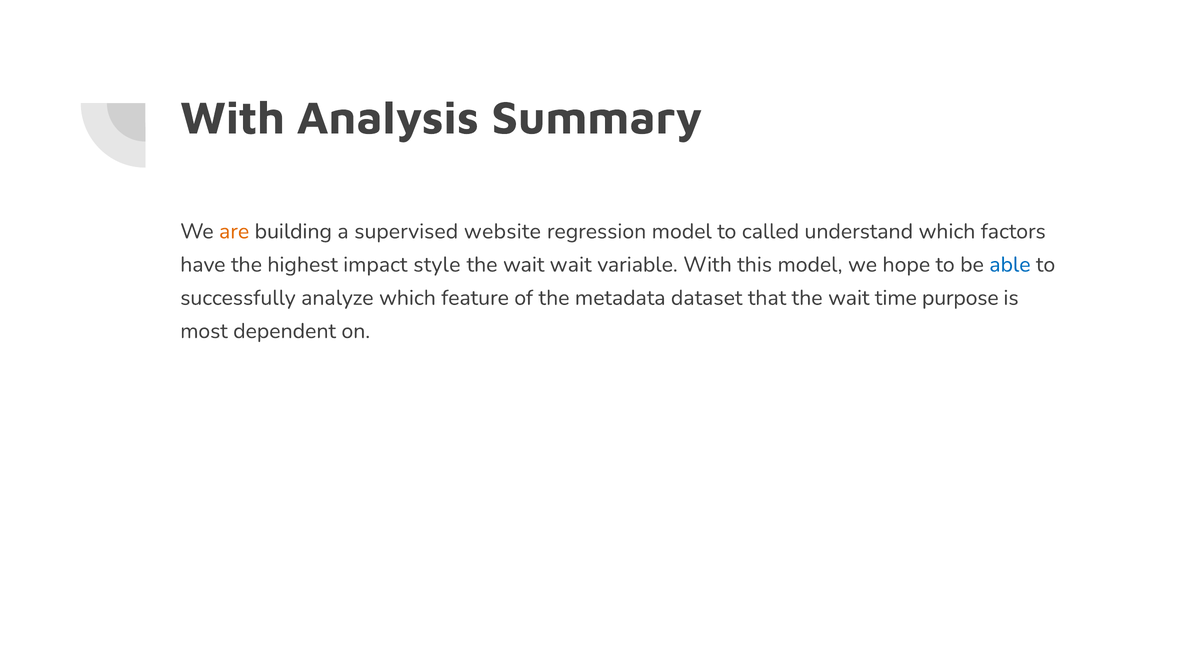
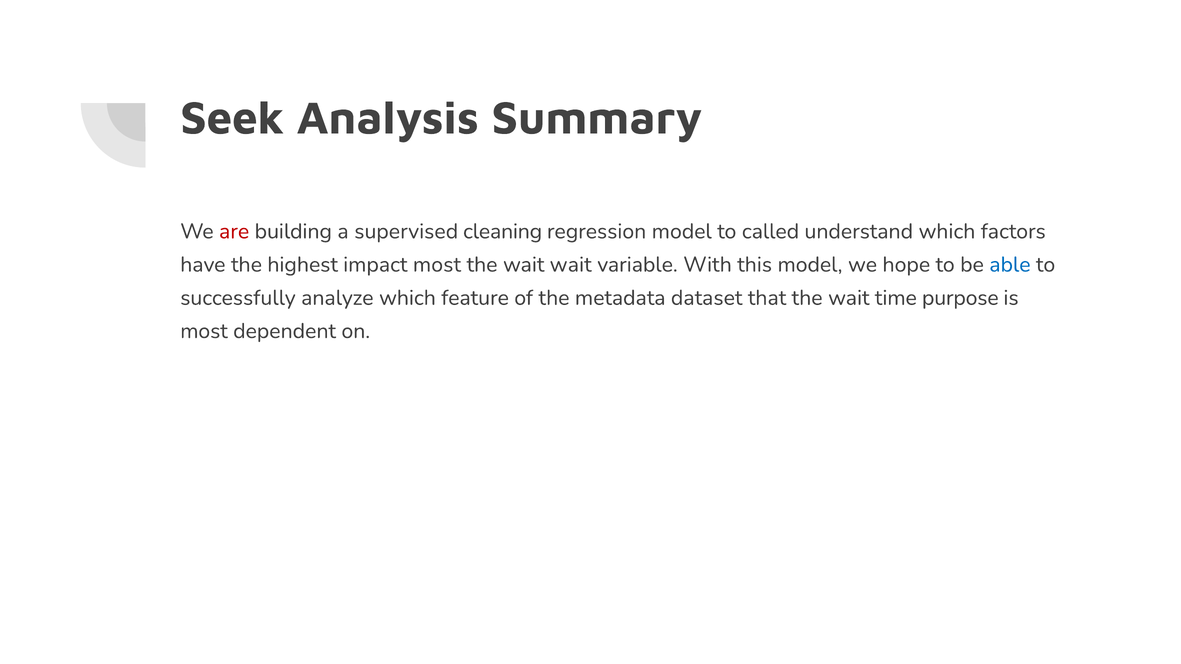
With at (232, 118): With -> Seek
are colour: orange -> red
website: website -> cleaning
impact style: style -> most
